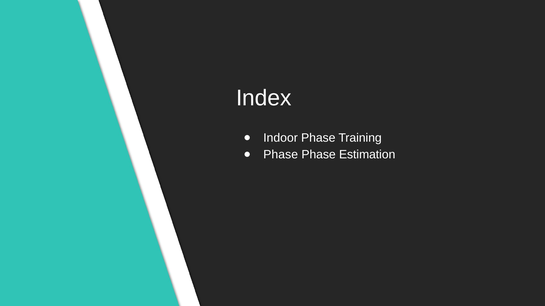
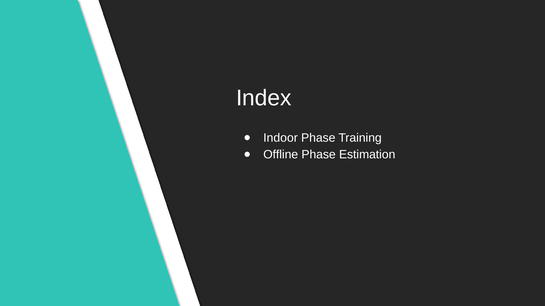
Phase at (281, 155): Phase -> Offline
